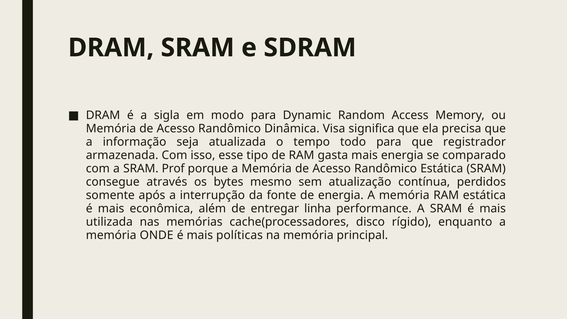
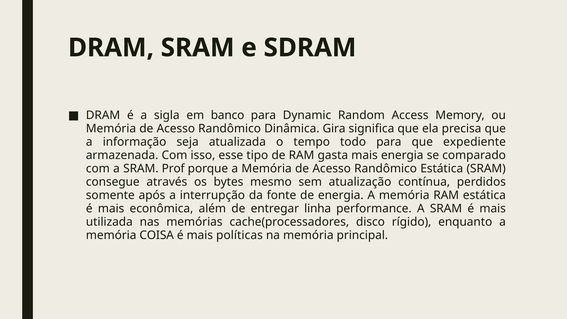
modo: modo -> banco
Visa: Visa -> Gira
registrador: registrador -> expediente
ONDE: ONDE -> COISA
